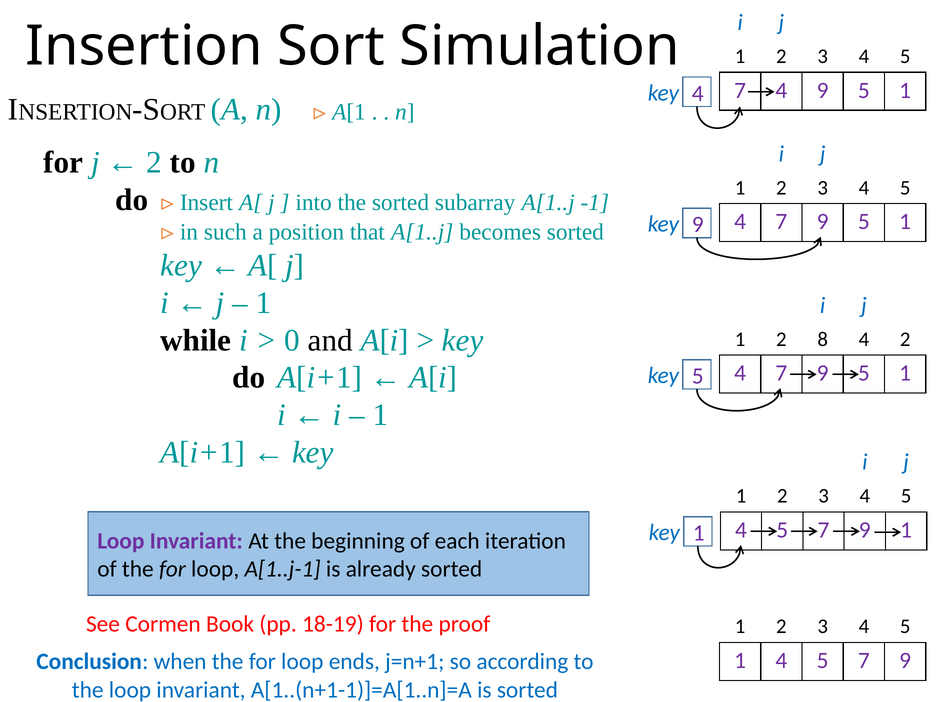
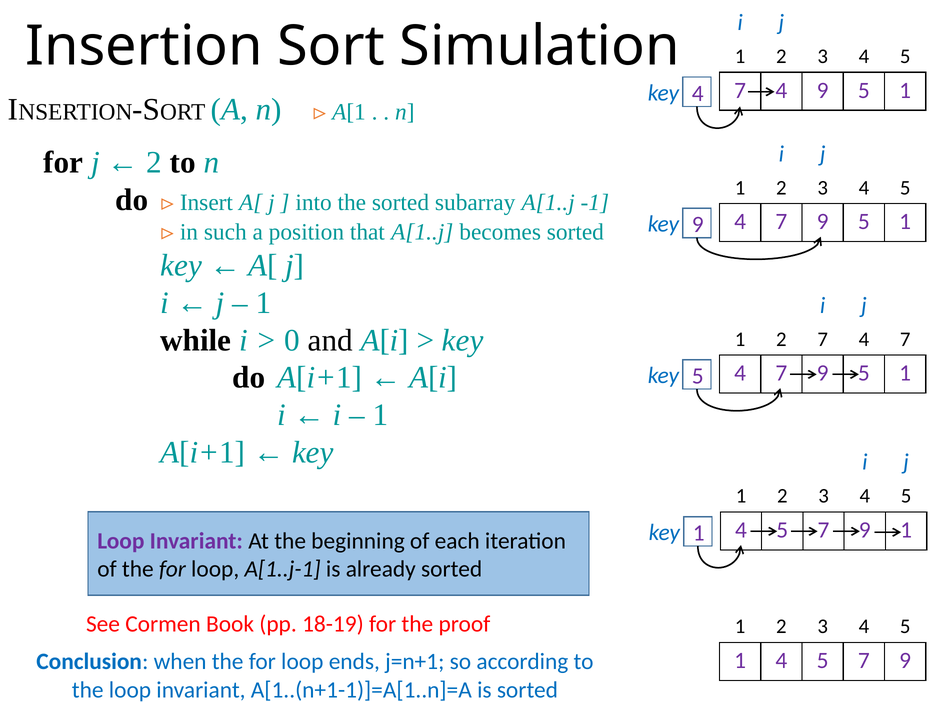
2 8: 8 -> 7
2 at (905, 339): 2 -> 7
